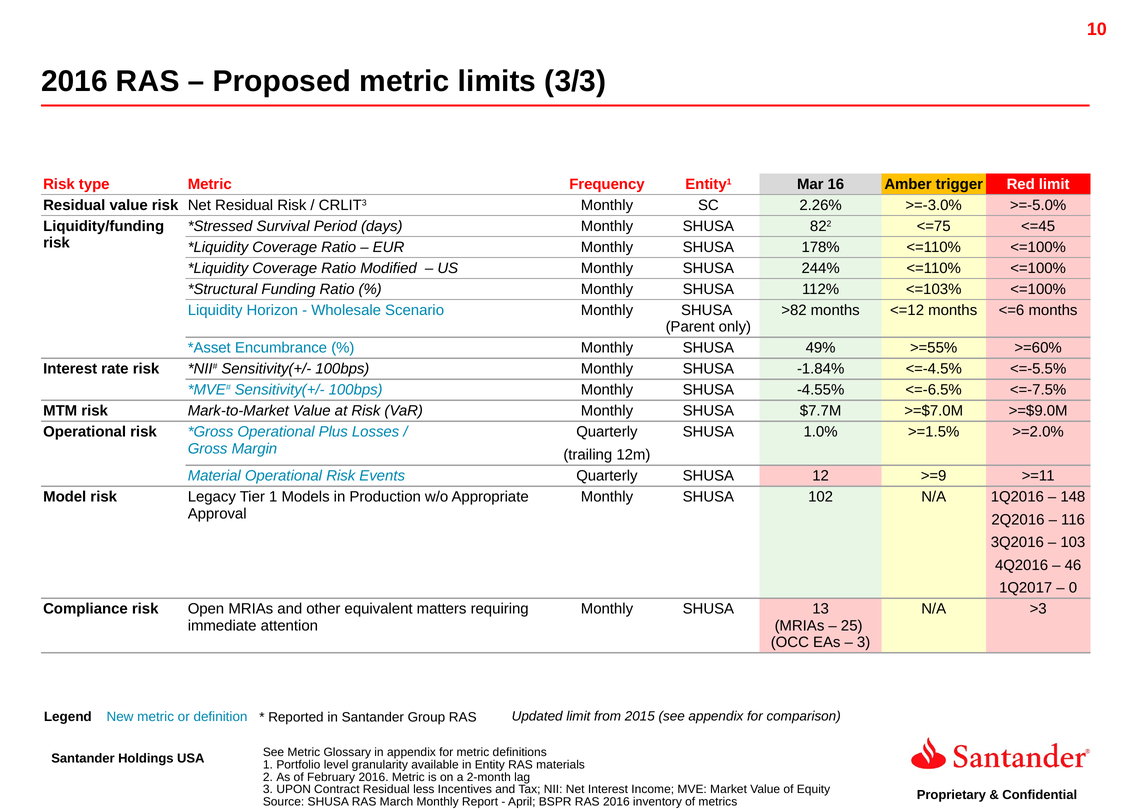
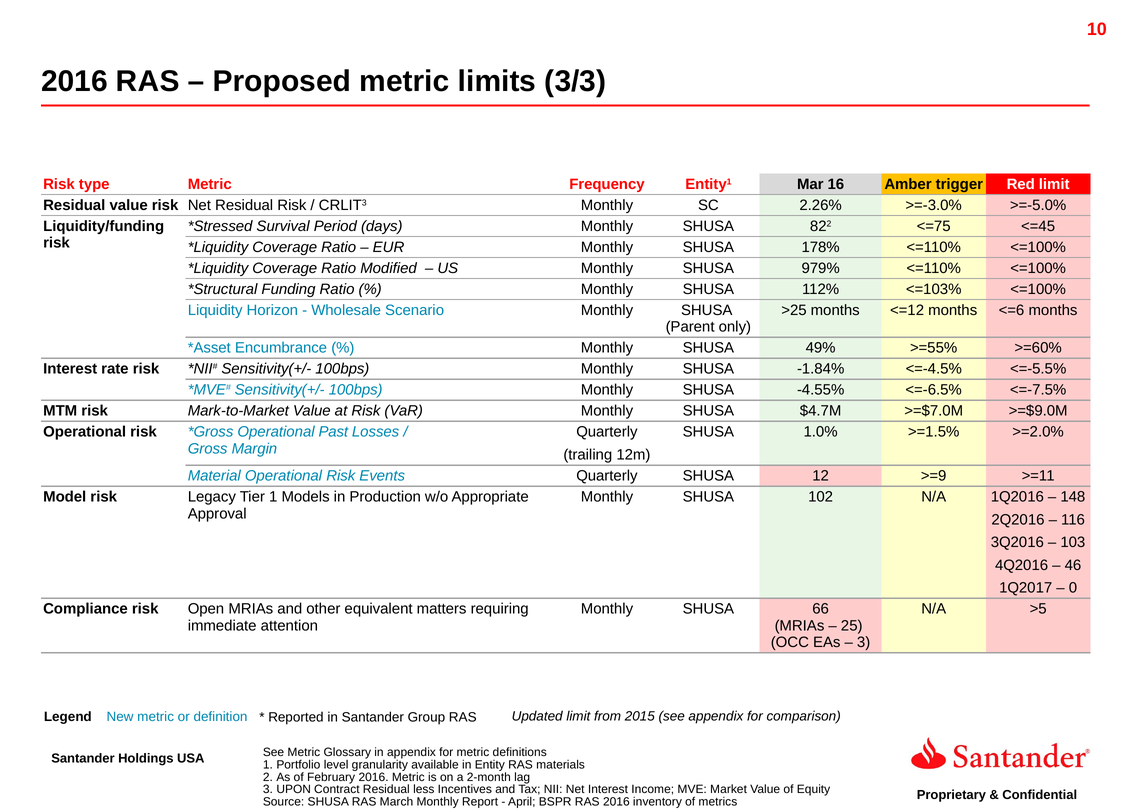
244%: 244% -> 979%
>82: >82 -> >25
$7.7M: $7.7M -> $4.7M
Plus: Plus -> Past
13: 13 -> 66
>3: >3 -> >5
